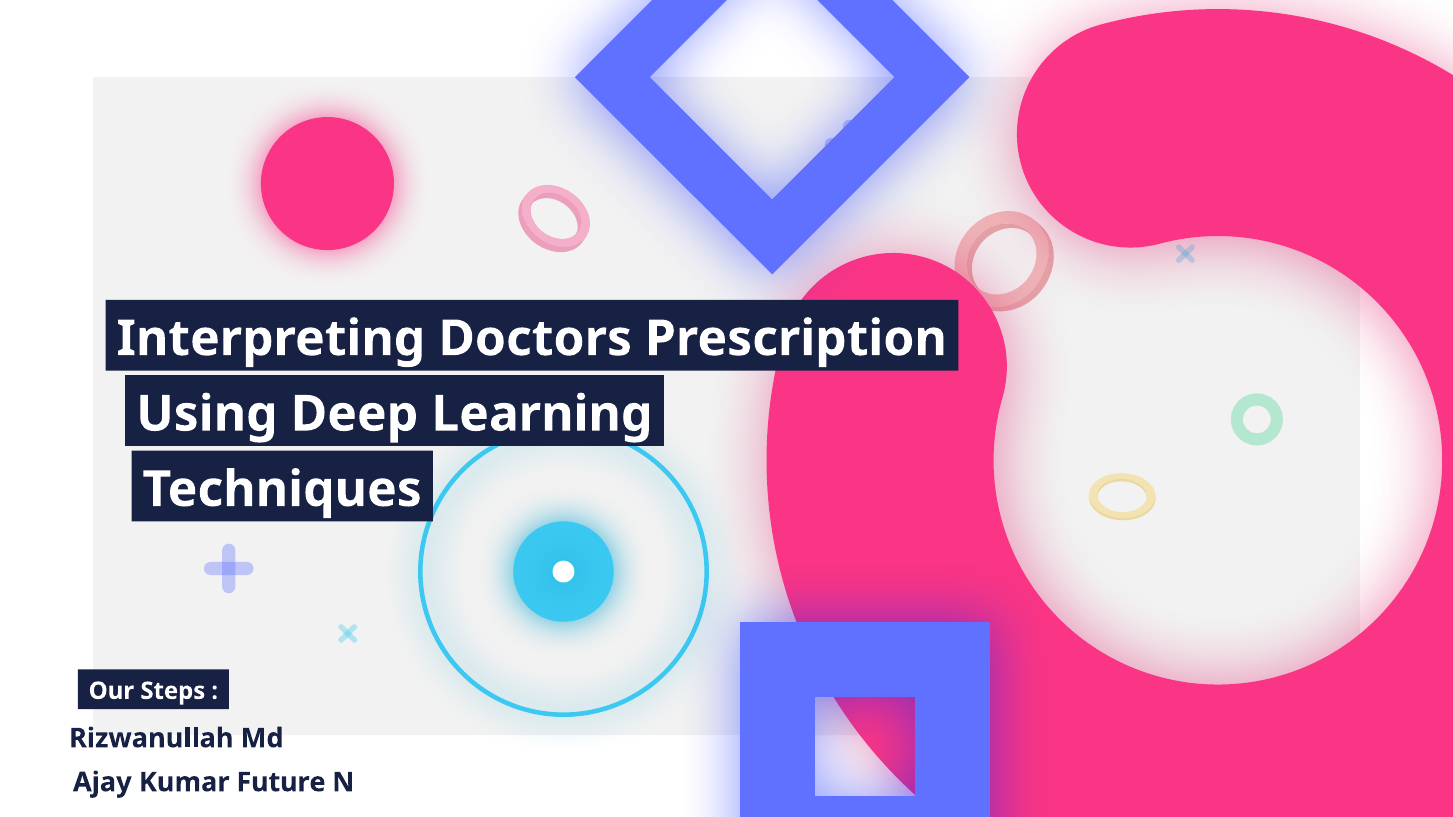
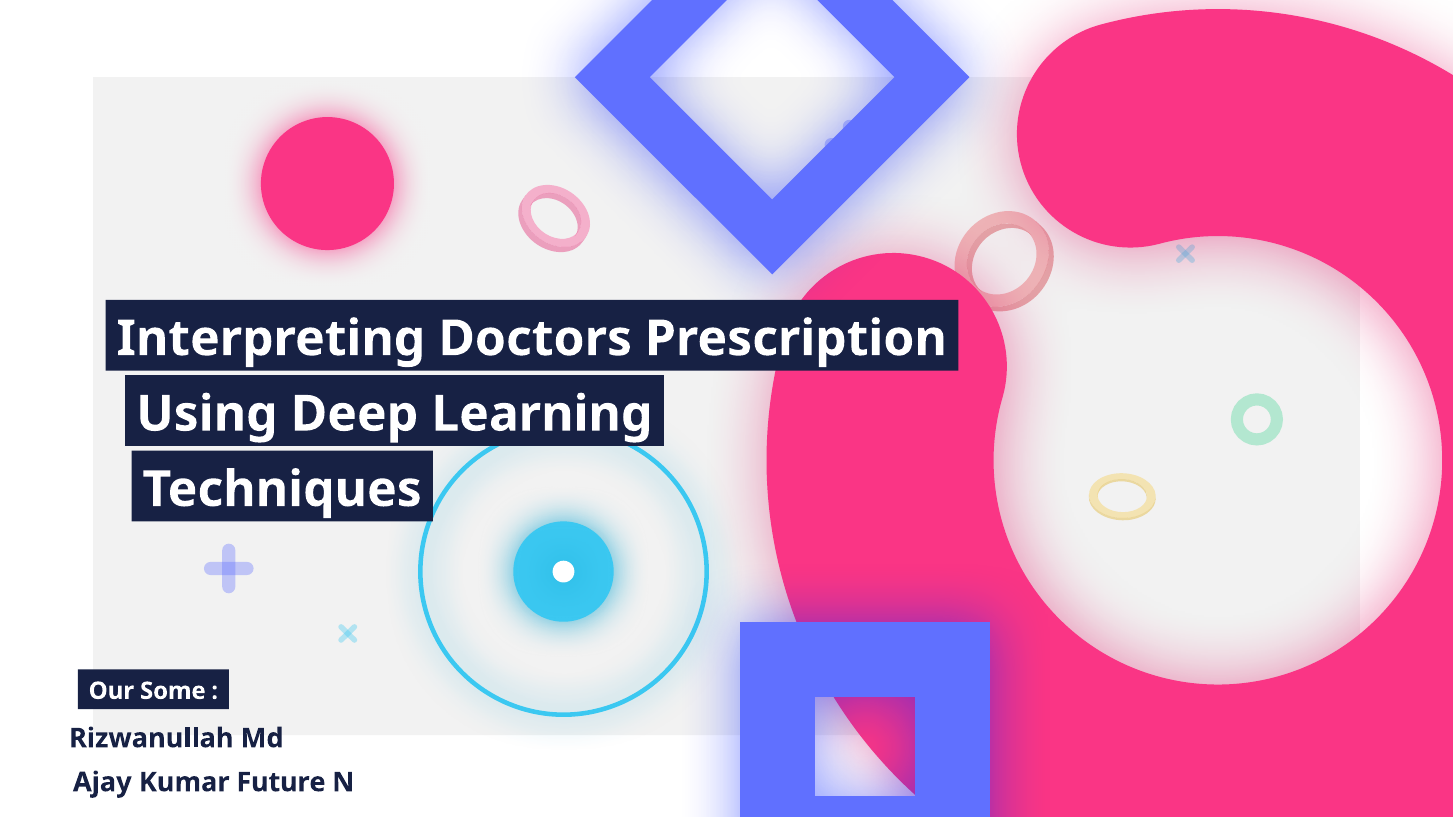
Steps: Steps -> Some
